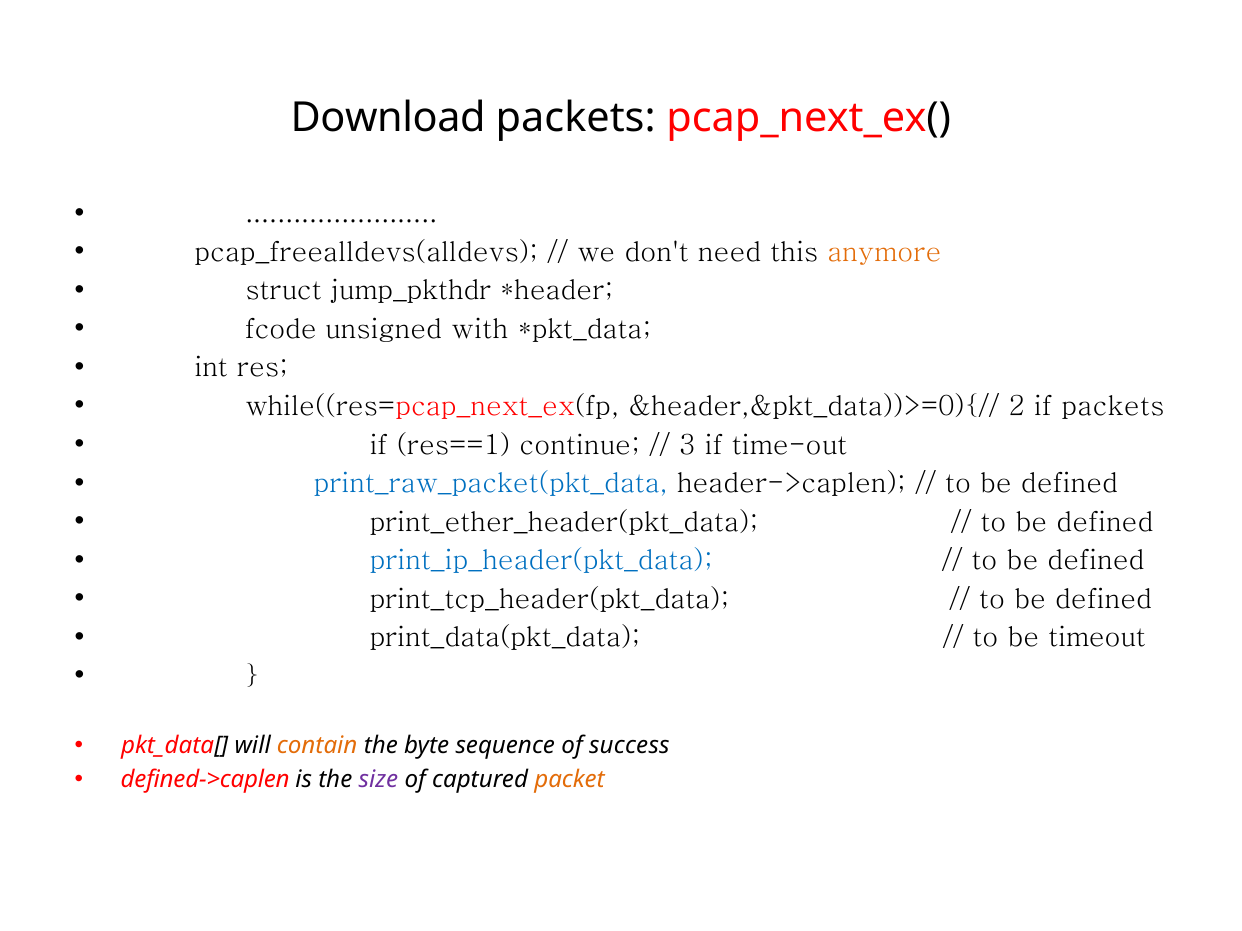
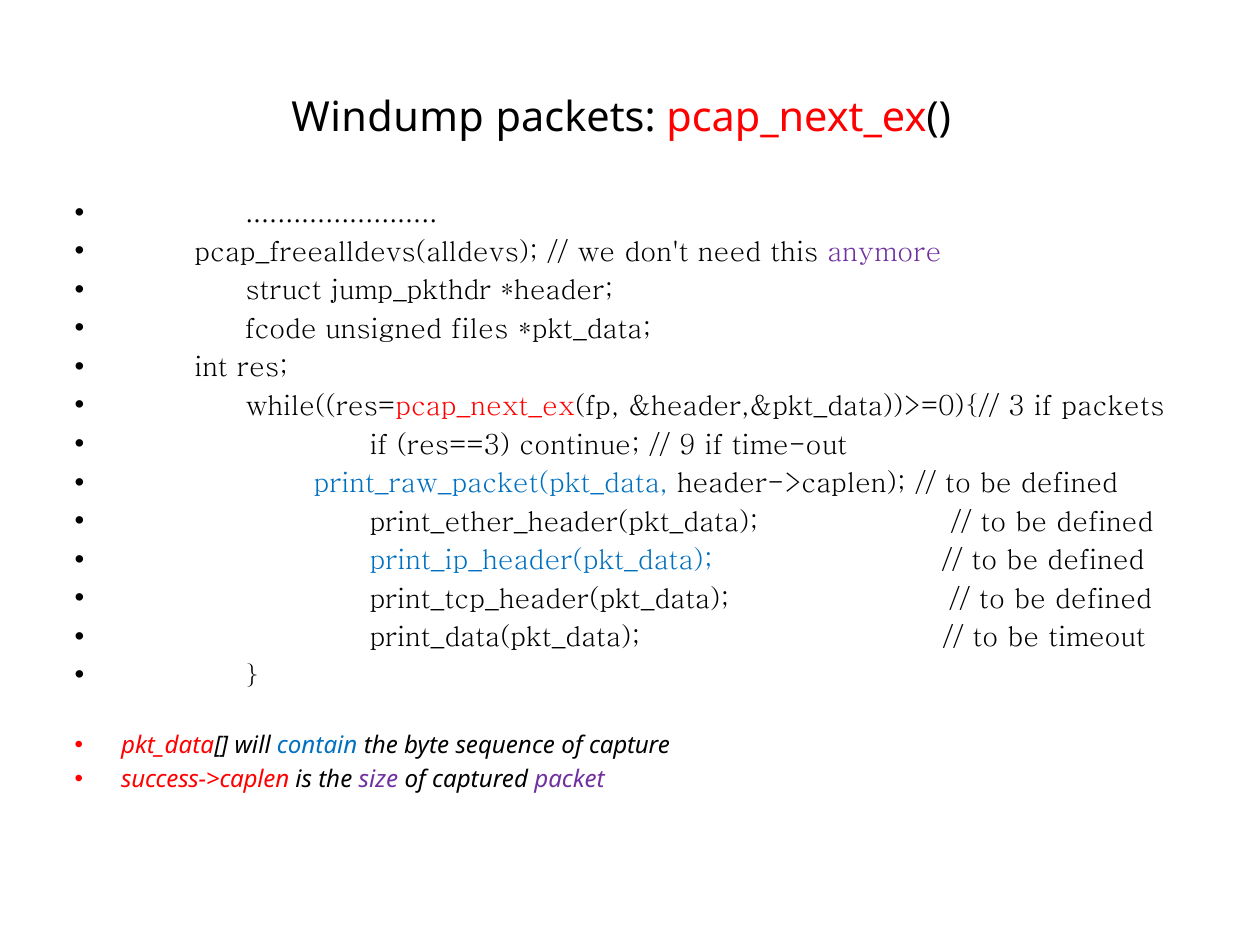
Download: Download -> Windump
anymore colour: orange -> purple
with: with -> files
2: 2 -> 3
res==1: res==1 -> res==3
3: 3 -> 9
contain colour: orange -> blue
success: success -> capture
defined->caplen: defined->caplen -> success->caplen
packet colour: orange -> purple
